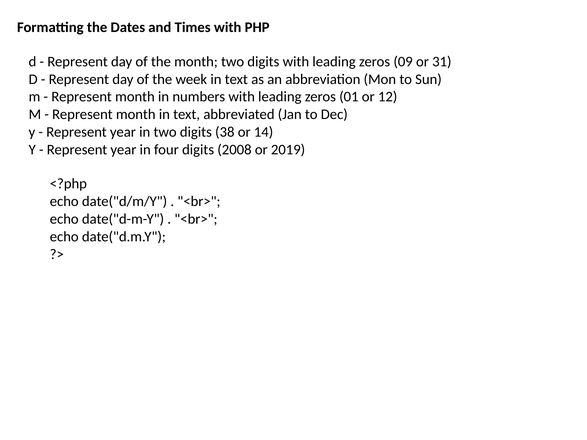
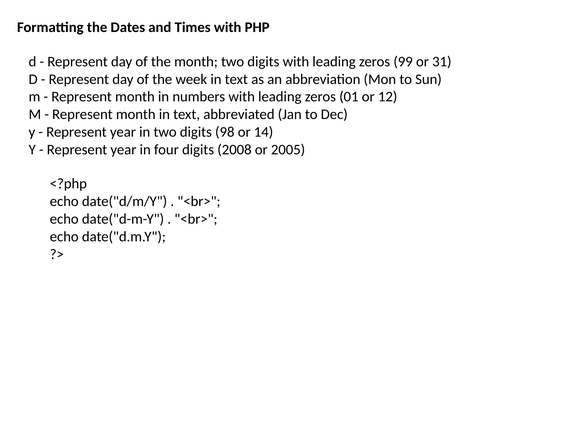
09: 09 -> 99
38: 38 -> 98
2019: 2019 -> 2005
